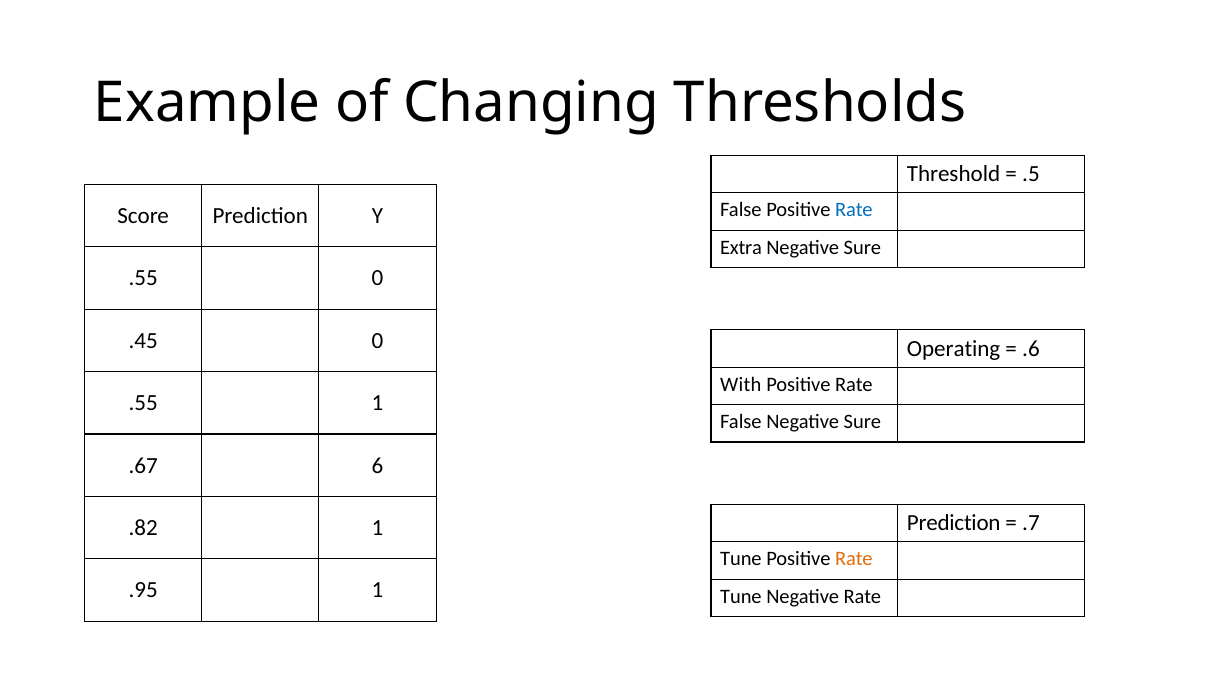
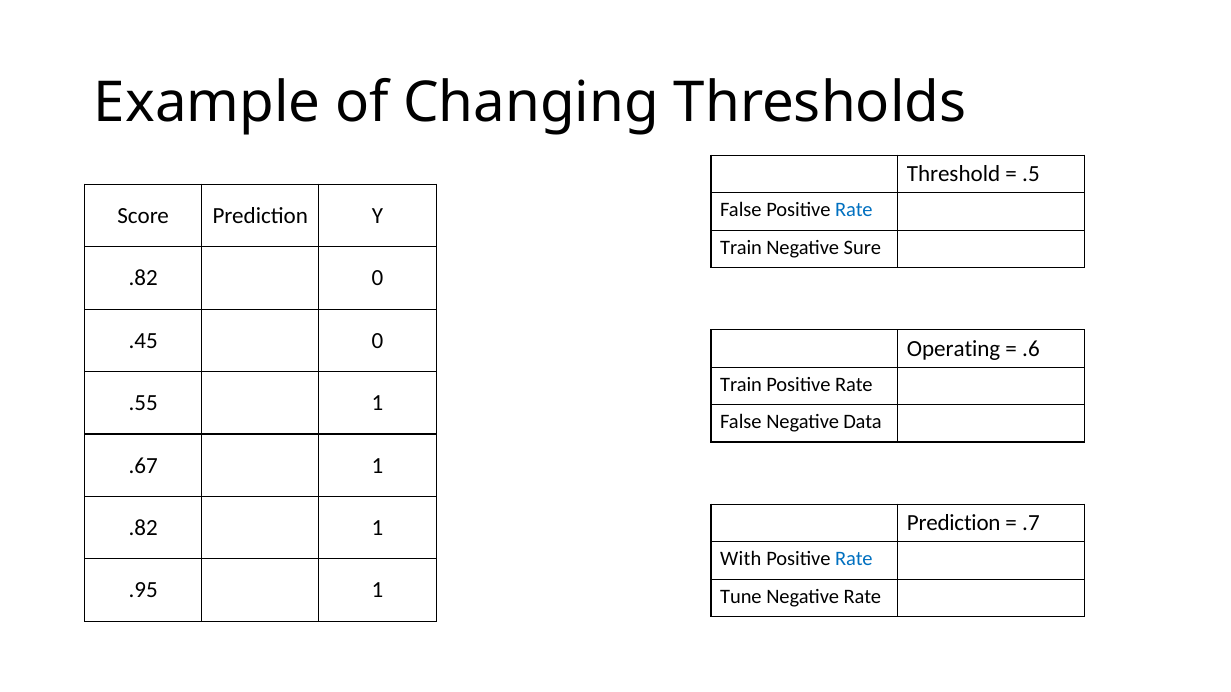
Extra at (741, 248): Extra -> Train
.55 at (143, 278): .55 -> .82
With at (741, 385): With -> Train
False Negative Sure: Sure -> Data
.67 6: 6 -> 1
Tune at (741, 559): Tune -> With
Rate at (854, 559) colour: orange -> blue
